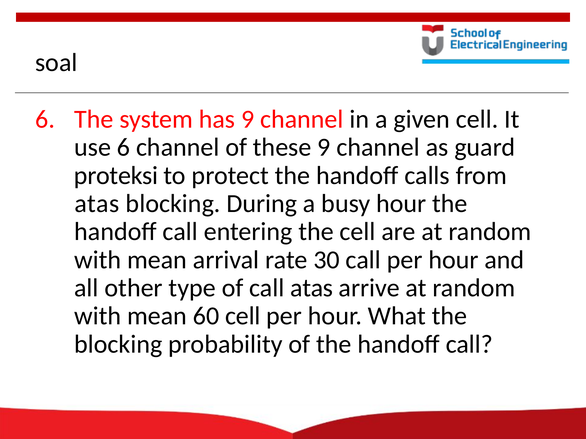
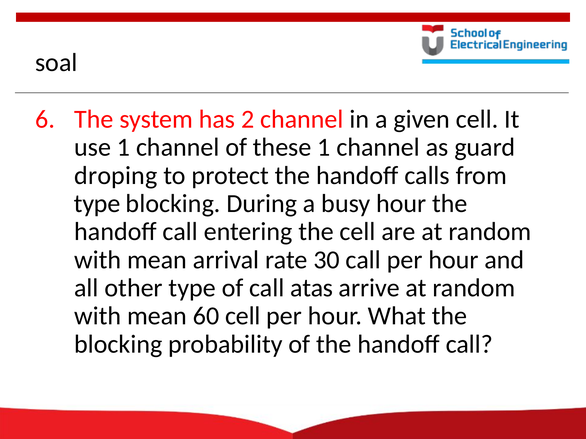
has 9: 9 -> 2
use 6: 6 -> 1
these 9: 9 -> 1
proteksi: proteksi -> droping
atas at (97, 204): atas -> type
